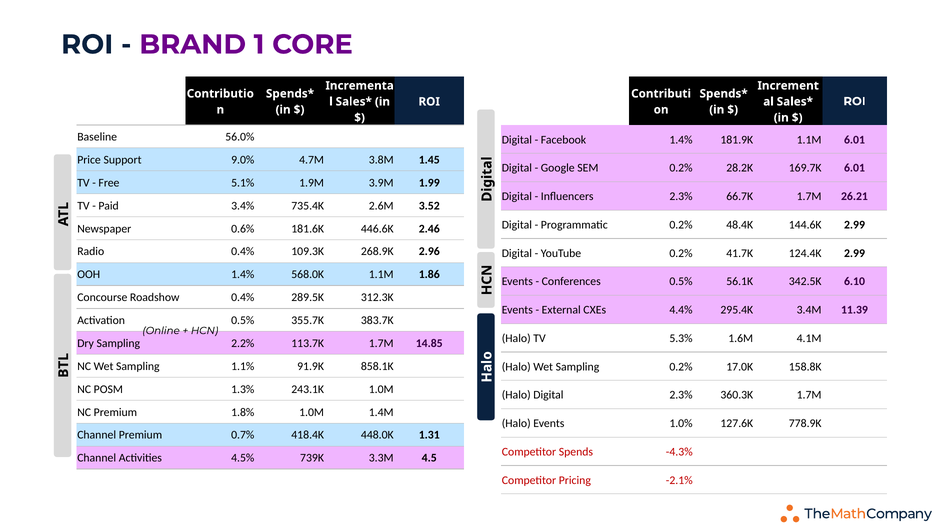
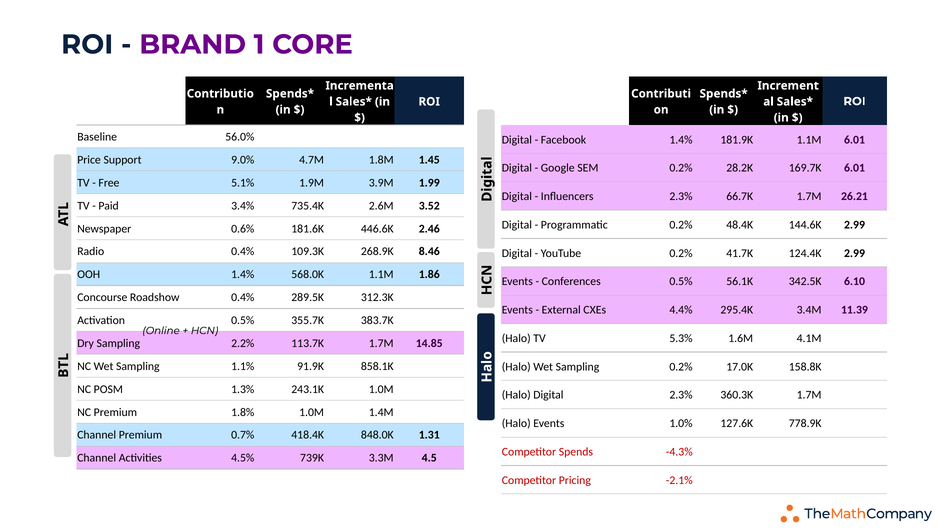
3.8M: 3.8M -> 1.8M
2.96: 2.96 -> 8.46
448.0K: 448.0K -> 848.0K
